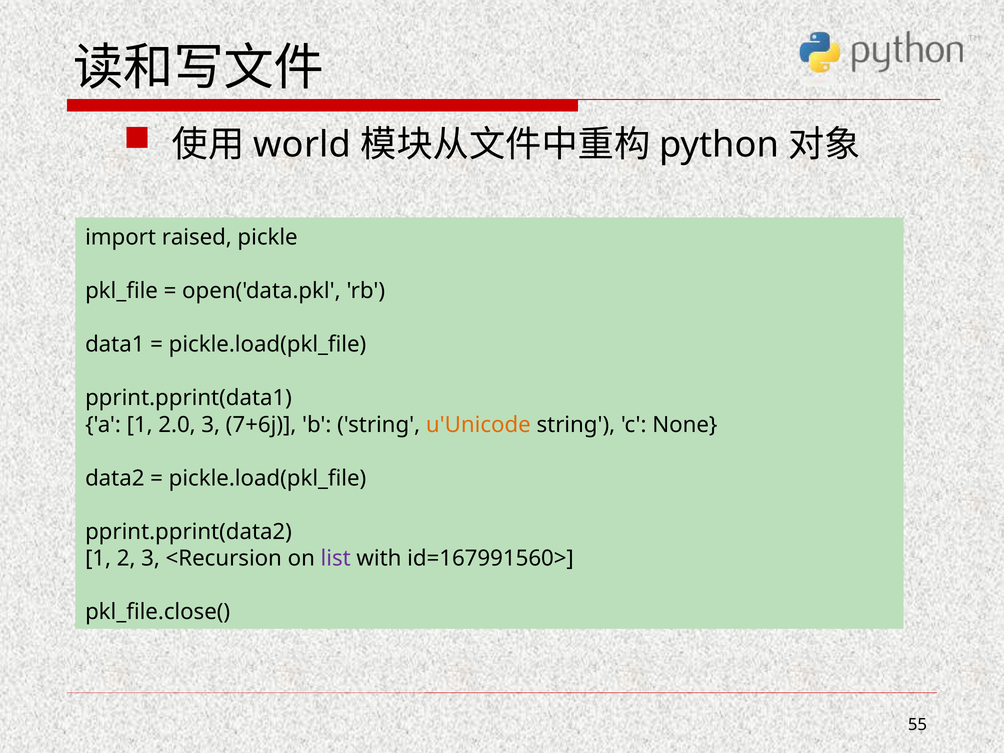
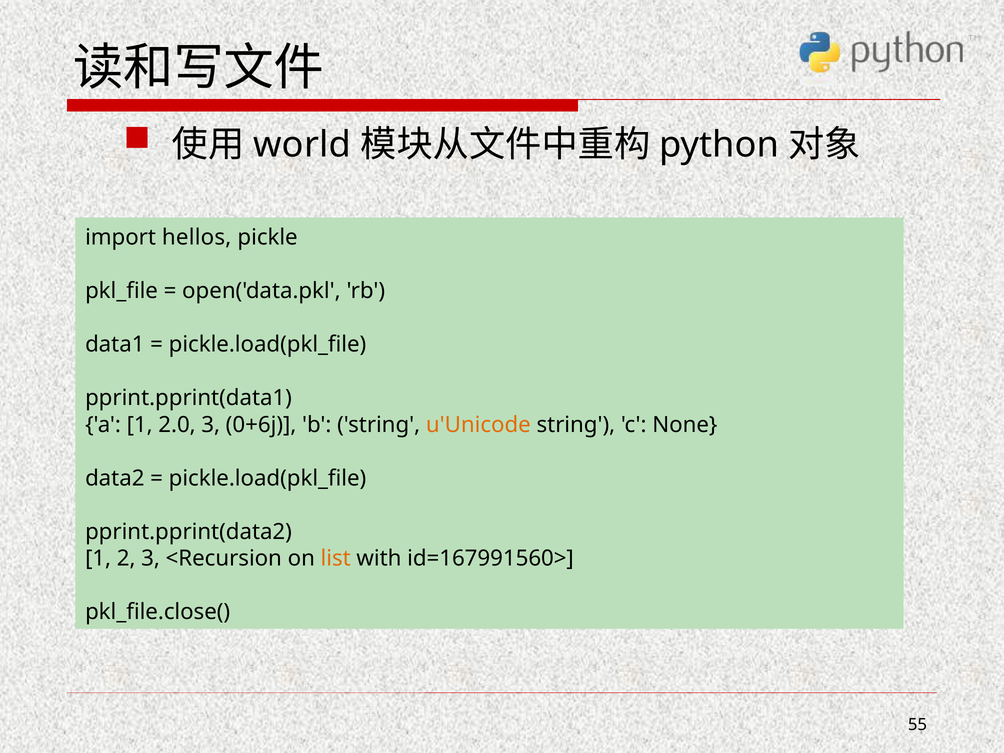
raised: raised -> hellos
7+6j: 7+6j -> 0+6j
list colour: purple -> orange
